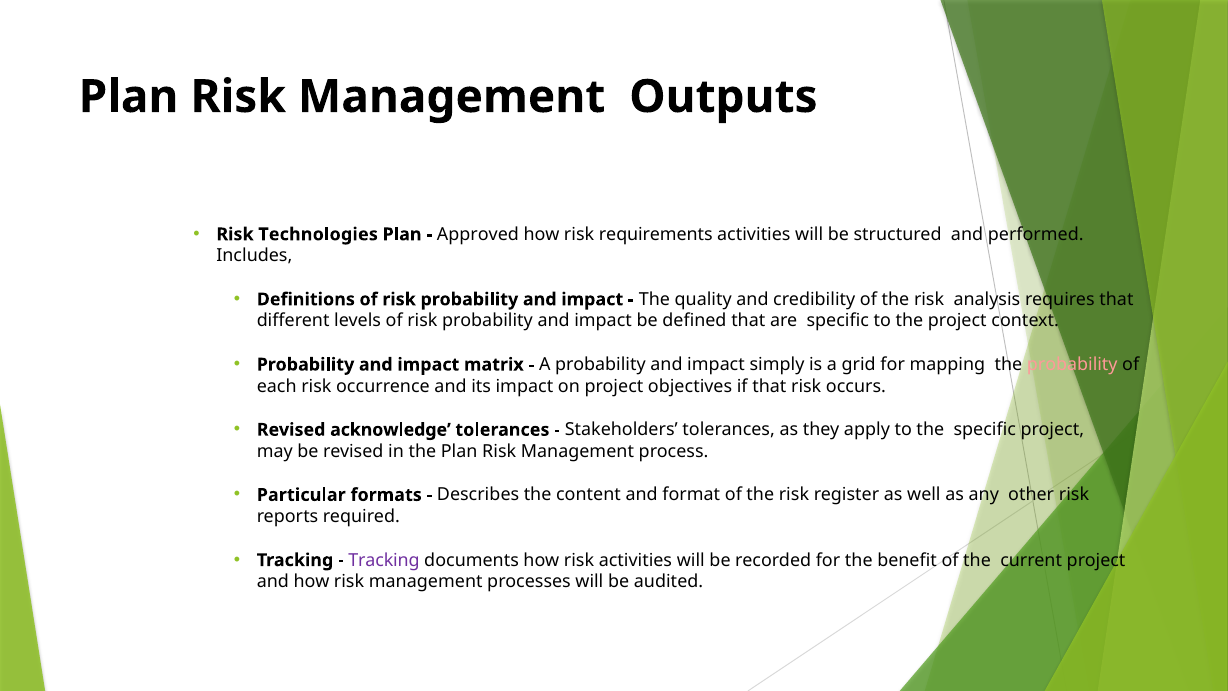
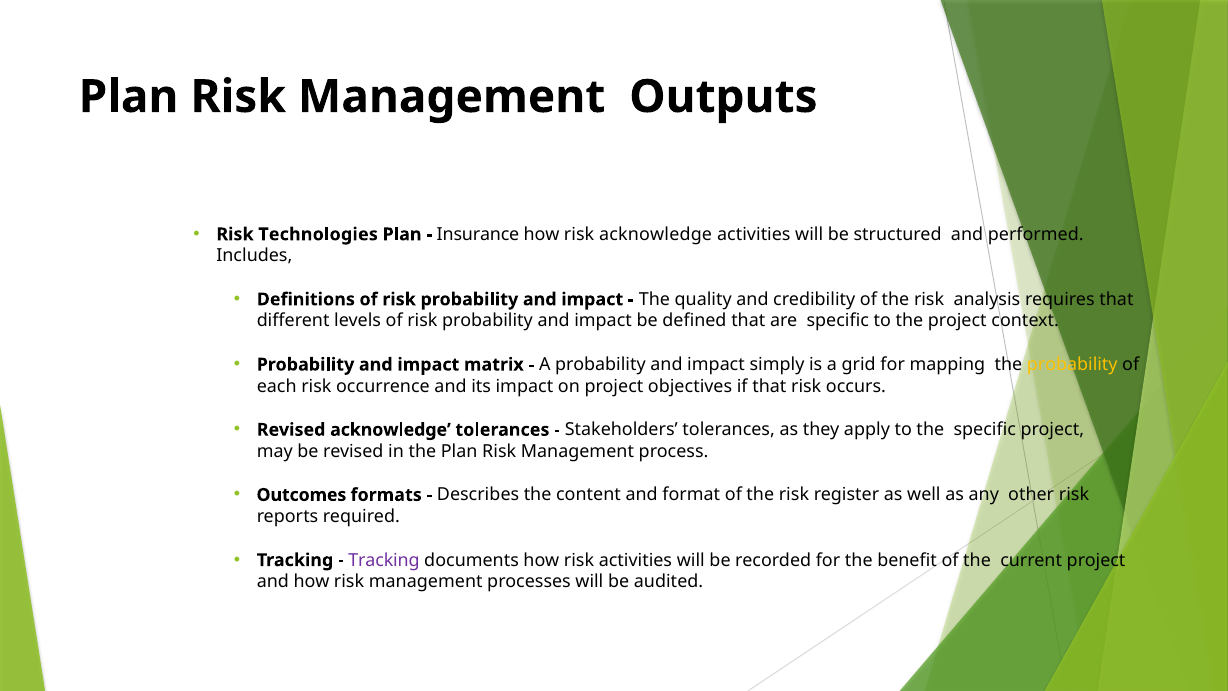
Approved: Approved -> Insurance
risk requirements: requirements -> acknowledge
probability at (1072, 364) colour: pink -> yellow
Particular: Particular -> Outcomes
